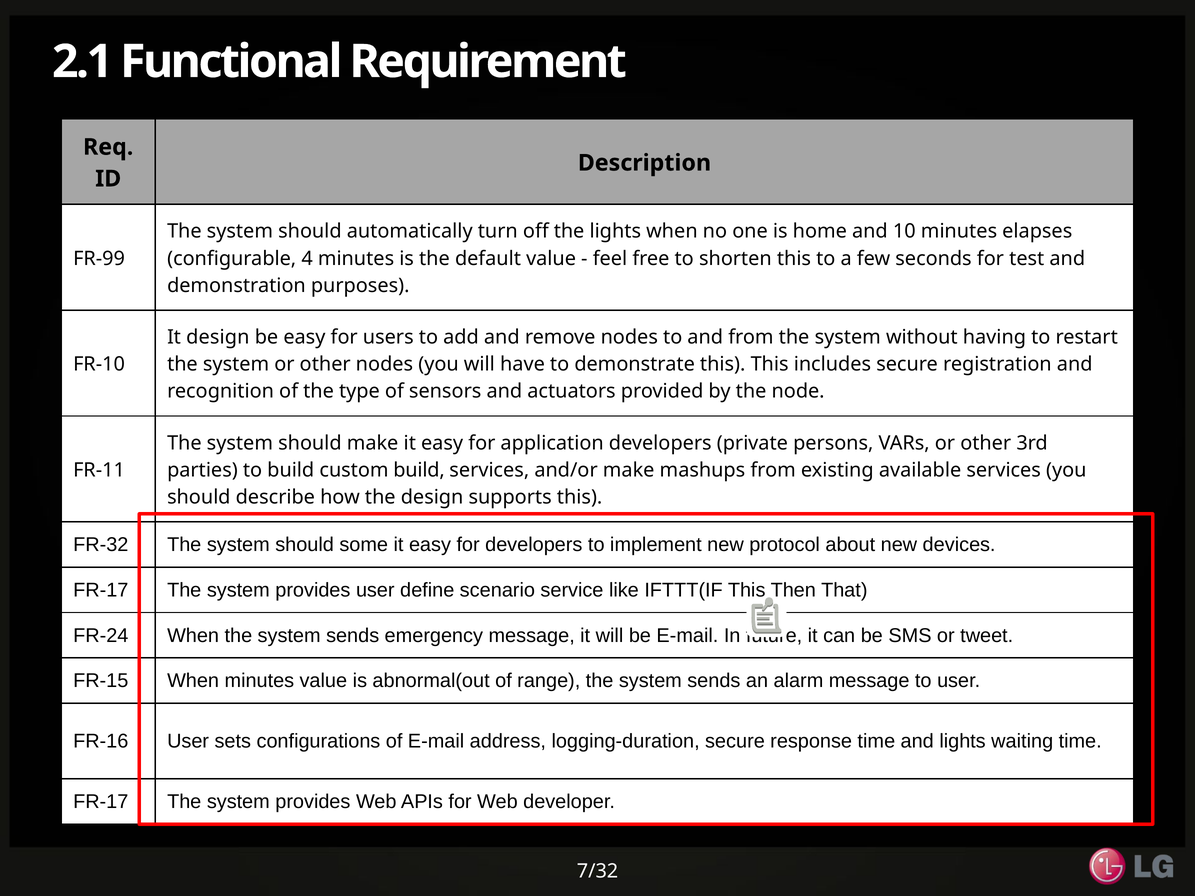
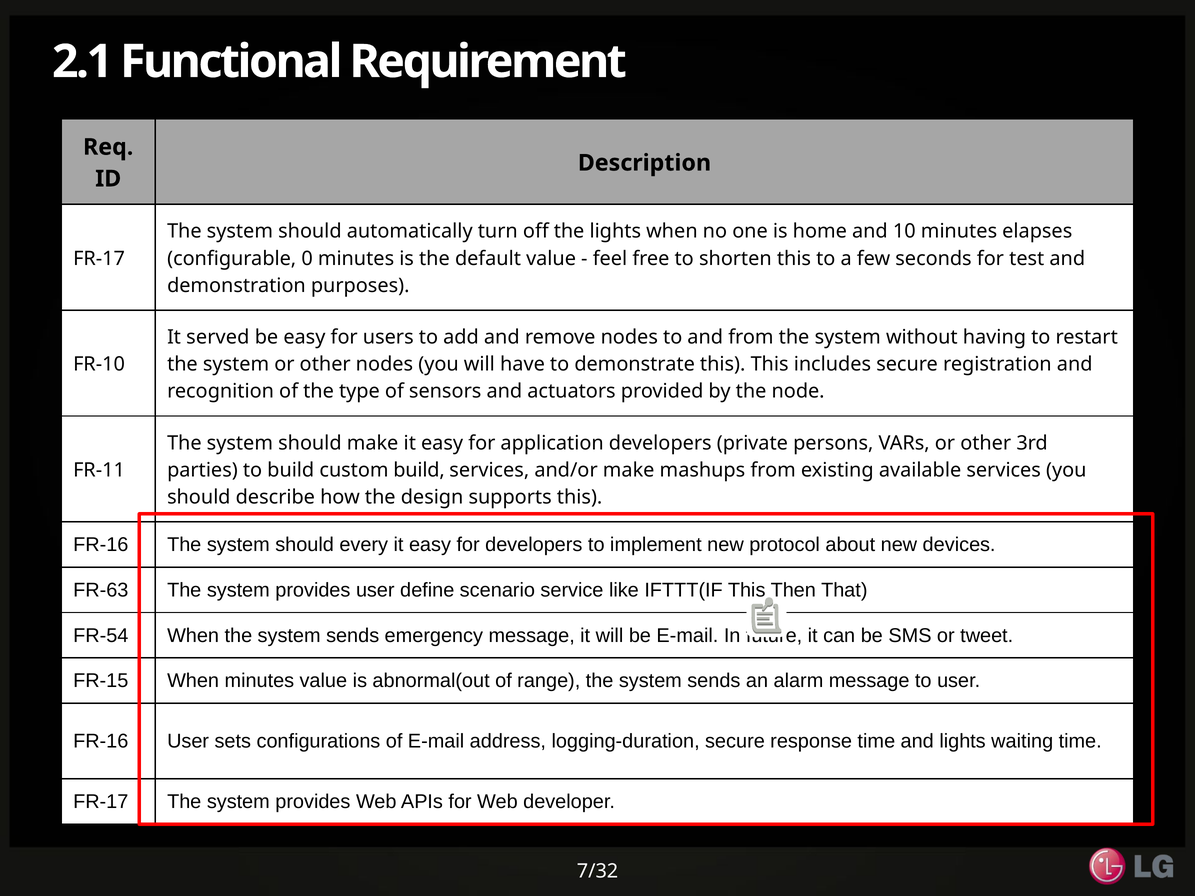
FR-99 at (99, 259): FR-99 -> FR-17
4: 4 -> 0
It design: design -> served
FR-32 at (101, 545): FR-32 -> FR-16
some: some -> every
FR-17 at (101, 590): FR-17 -> FR-63
FR-24: FR-24 -> FR-54
